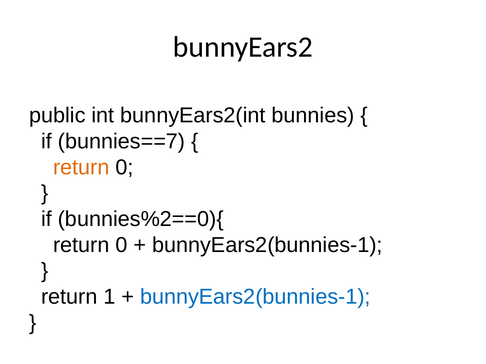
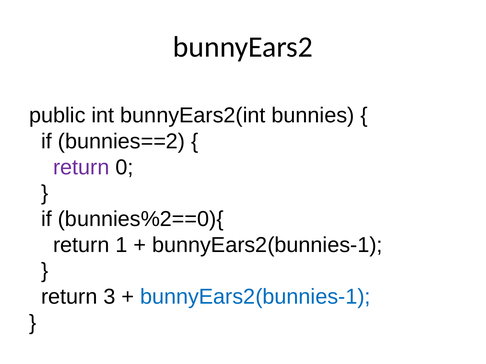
bunnies==7: bunnies==7 -> bunnies==2
return at (81, 168) colour: orange -> purple
0 at (121, 245): 0 -> 1
1: 1 -> 3
